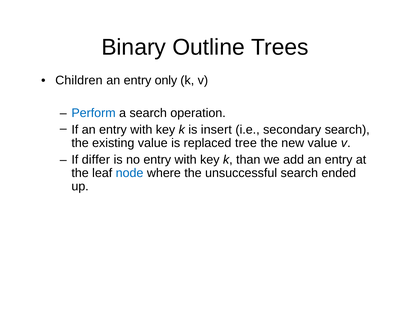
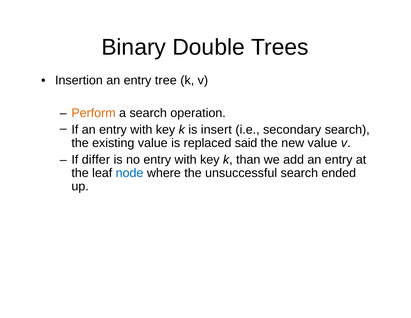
Outline: Outline -> Double
Children: Children -> Insertion
only: only -> tree
Perform colour: blue -> orange
tree: tree -> said
